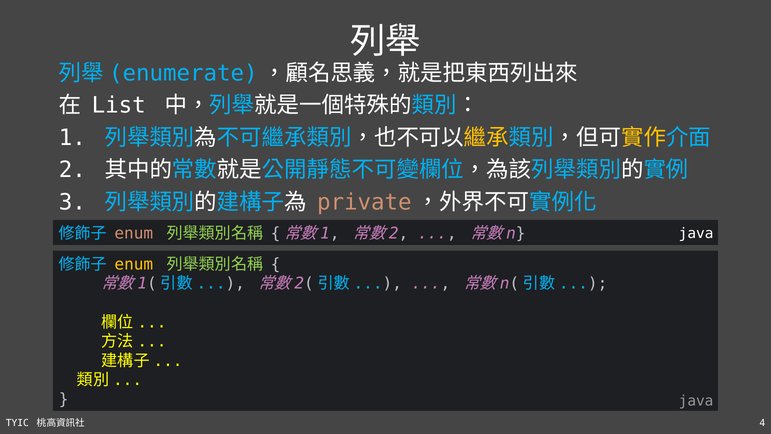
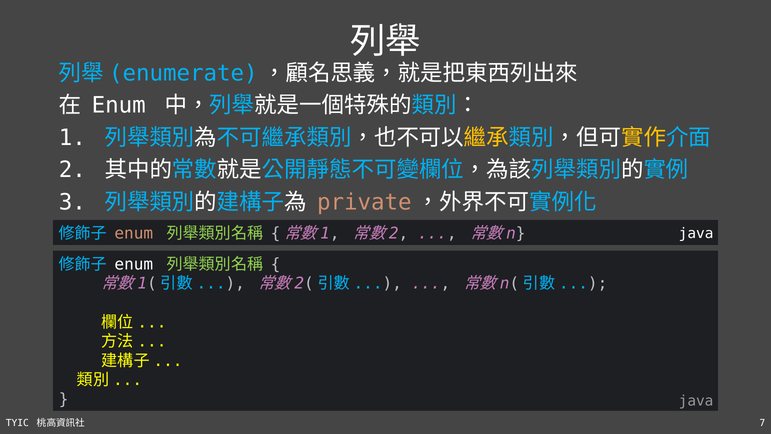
List at (119, 105): List -> Enum
enum at (134, 264) colour: yellow -> white
4: 4 -> 7
